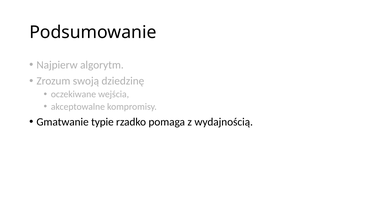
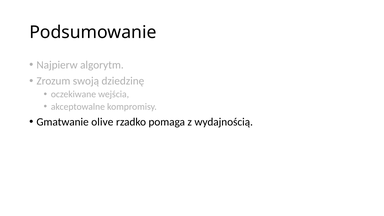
typie: typie -> olive
